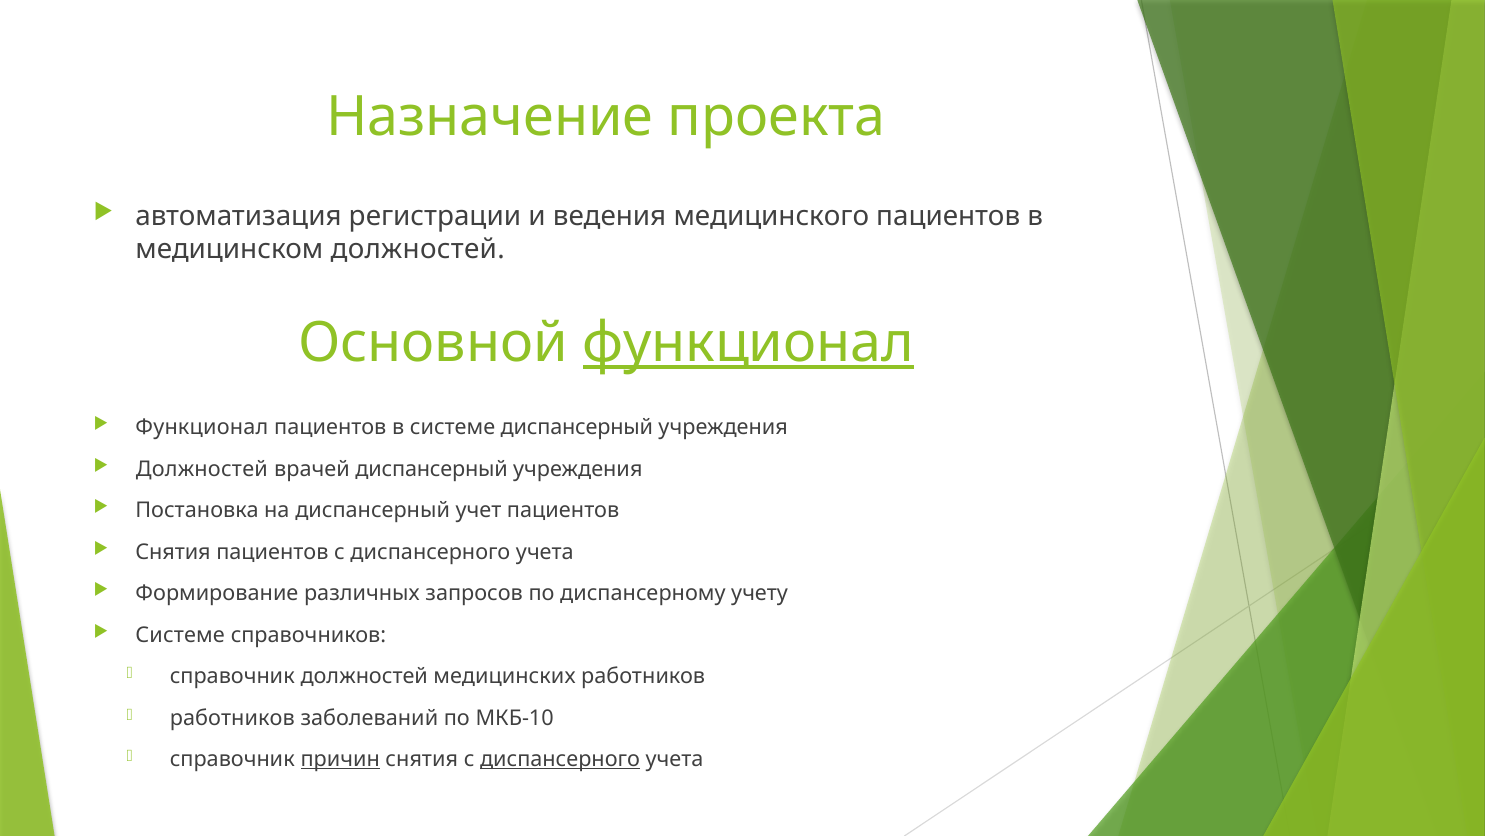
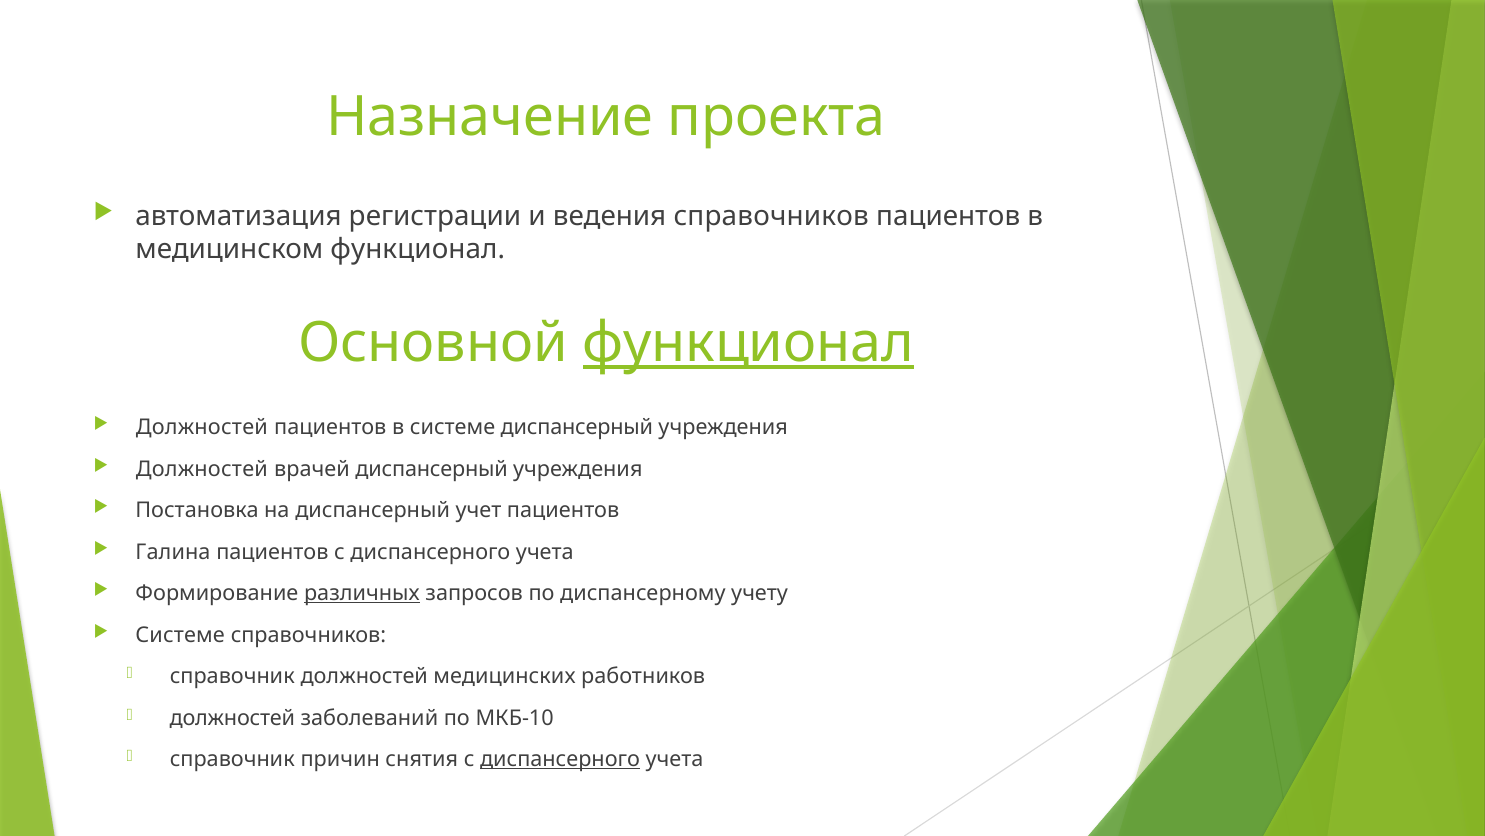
ведения медицинского: медицинского -> справочников
медицинском должностей: должностей -> функционал
Функционал at (202, 427): Функционал -> Должностей
Снятия at (173, 551): Снятия -> Галина
различных underline: none -> present
работников at (232, 717): работников -> должностей
причин underline: present -> none
